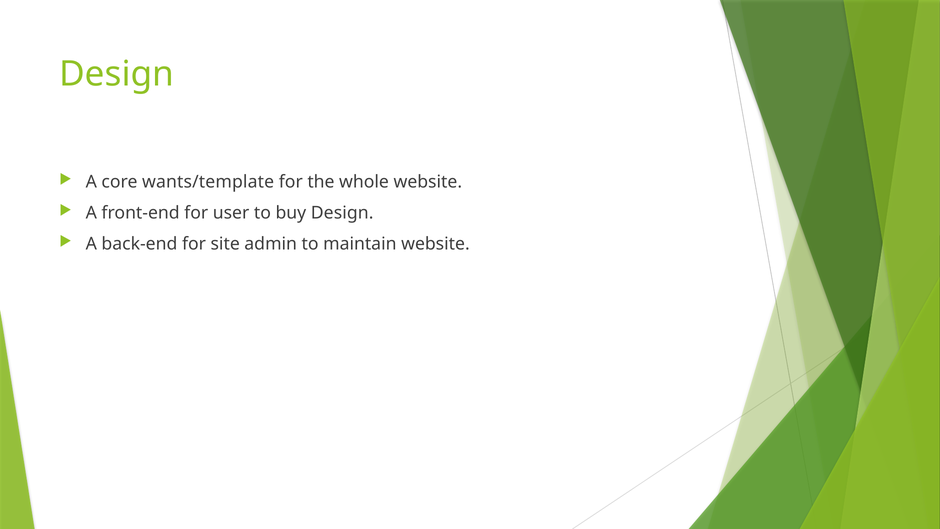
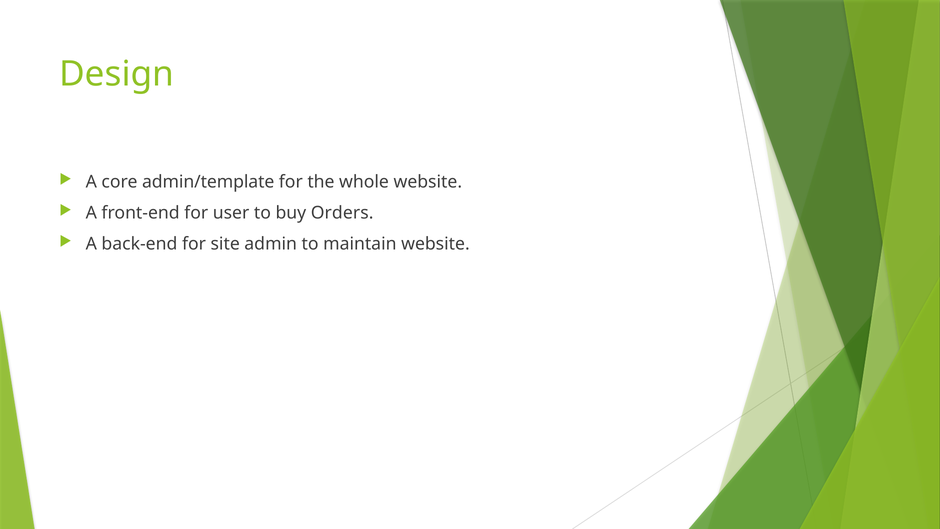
wants/template: wants/template -> admin/template
buy Design: Design -> Orders
